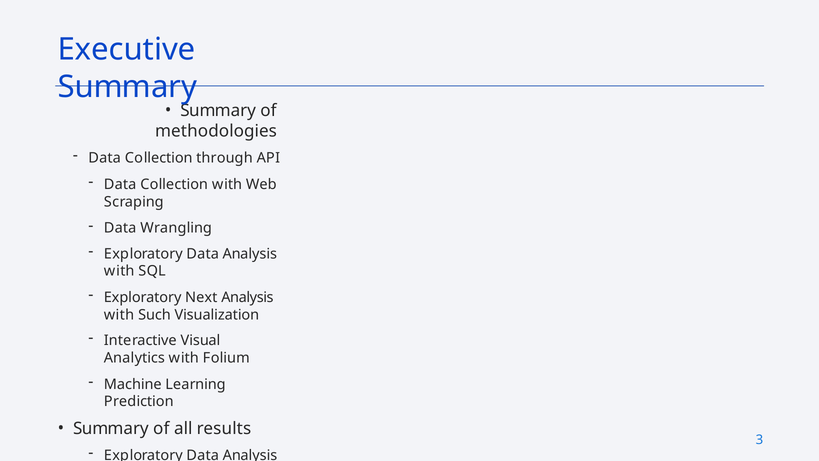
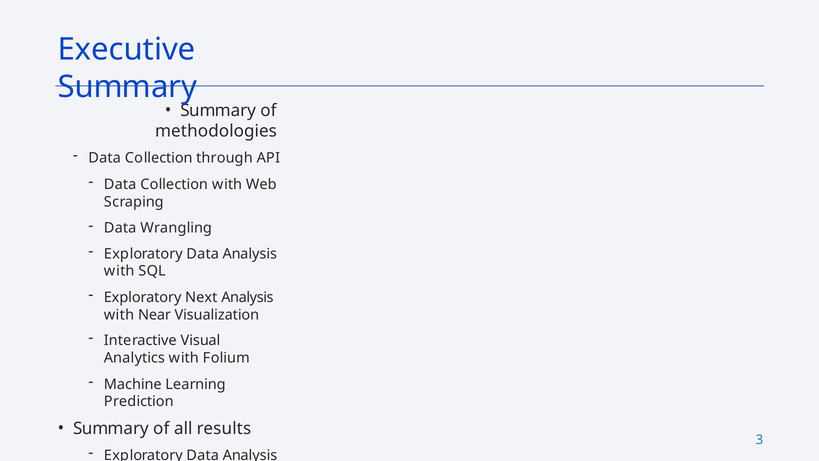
Such: Such -> Near
